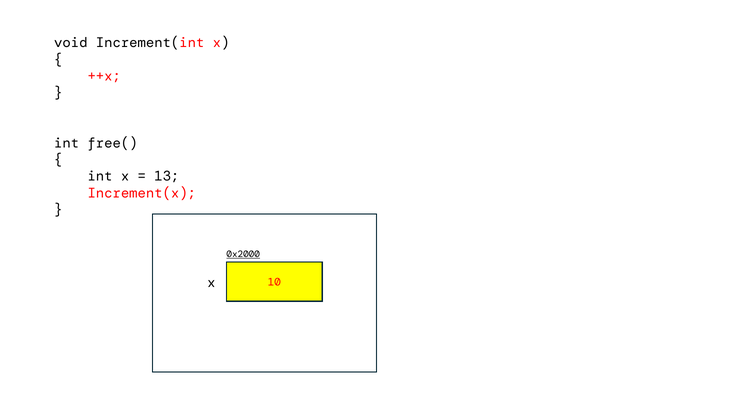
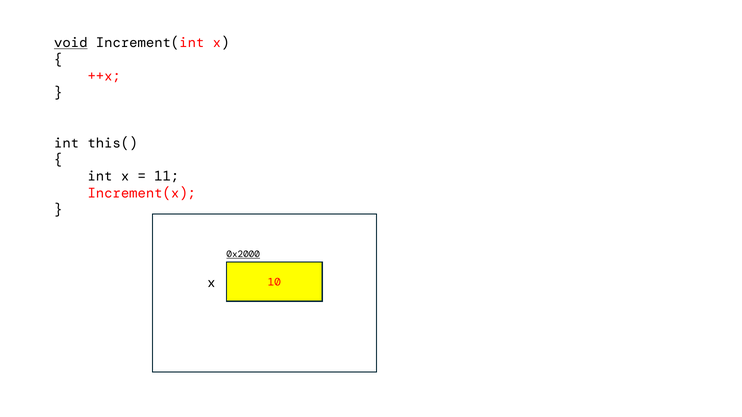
void underline: none -> present
free(: free( -> this(
13: 13 -> 11
